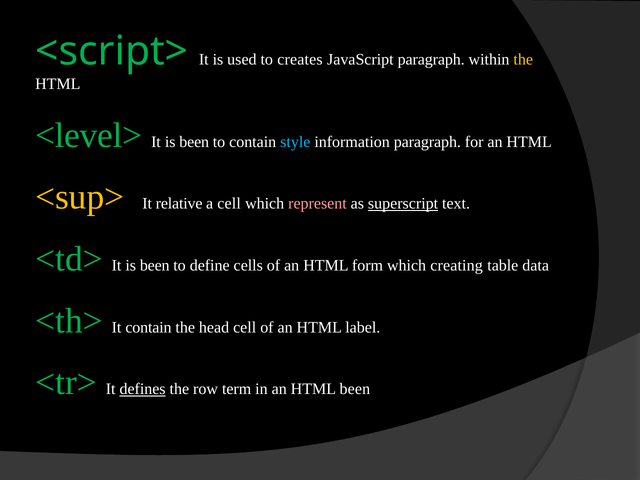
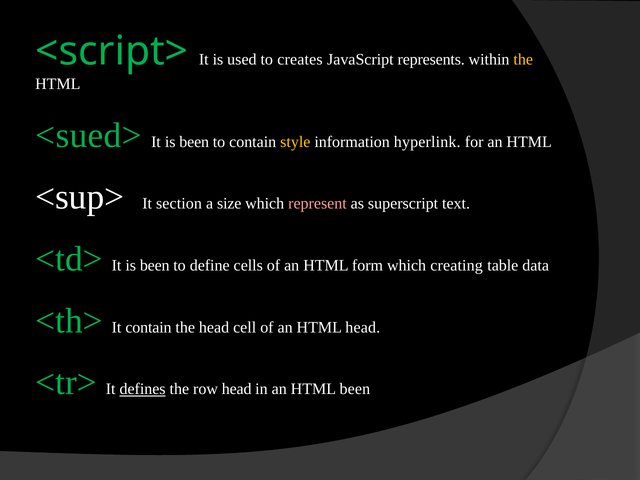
JavaScript paragraph: paragraph -> represents
<level>: <level> -> <sued>
style colour: light blue -> yellow
information paragraph: paragraph -> hyperlink
<sup> colour: yellow -> white
relative: relative -> section
a cell: cell -> size
superscript underline: present -> none
HTML label: label -> head
row term: term -> head
